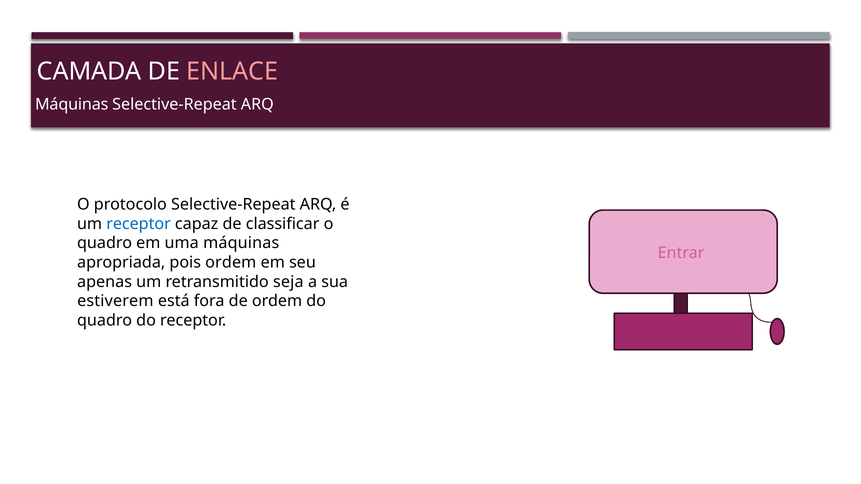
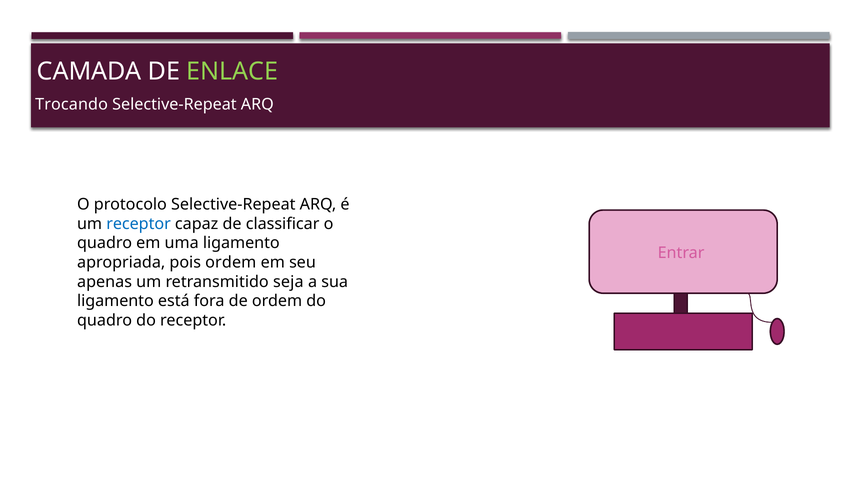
ENLACE colour: pink -> light green
Máquinas at (72, 104): Máquinas -> Trocando
uma máquinas: máquinas -> ligamento
estiverem at (115, 301): estiverem -> ligamento
